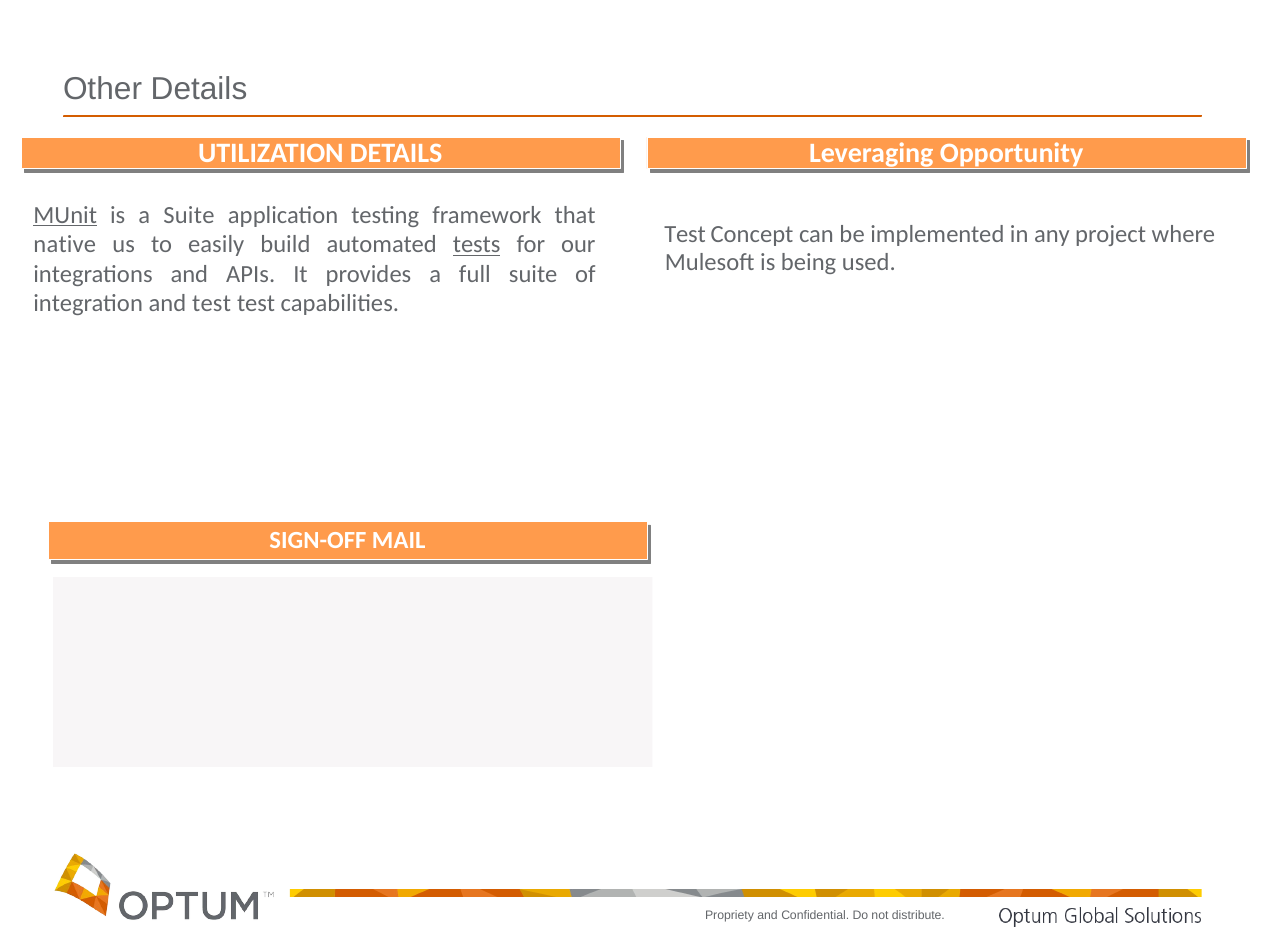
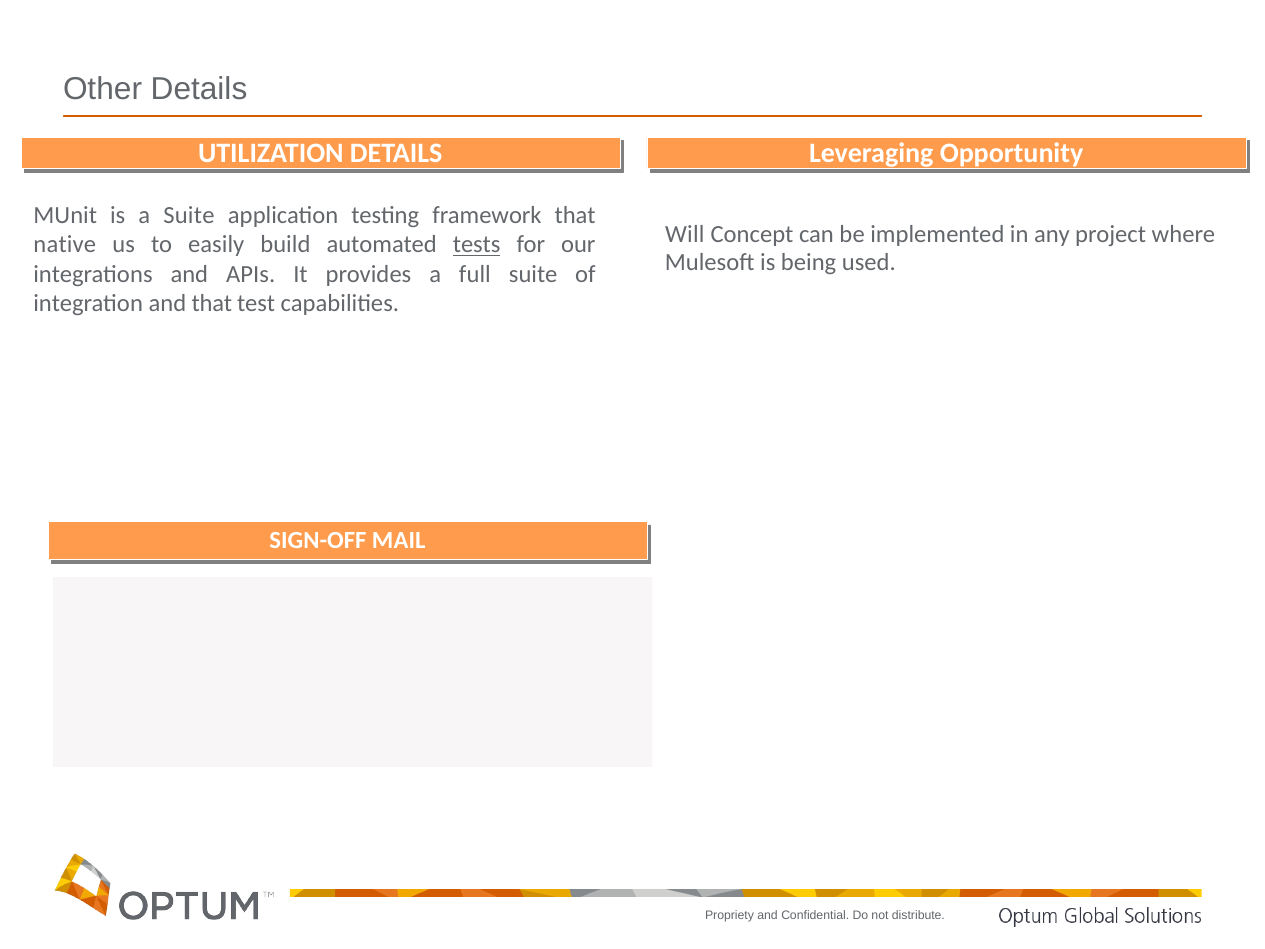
MUnit underline: present -> none
Test at (685, 234): Test -> Will
and test: test -> that
